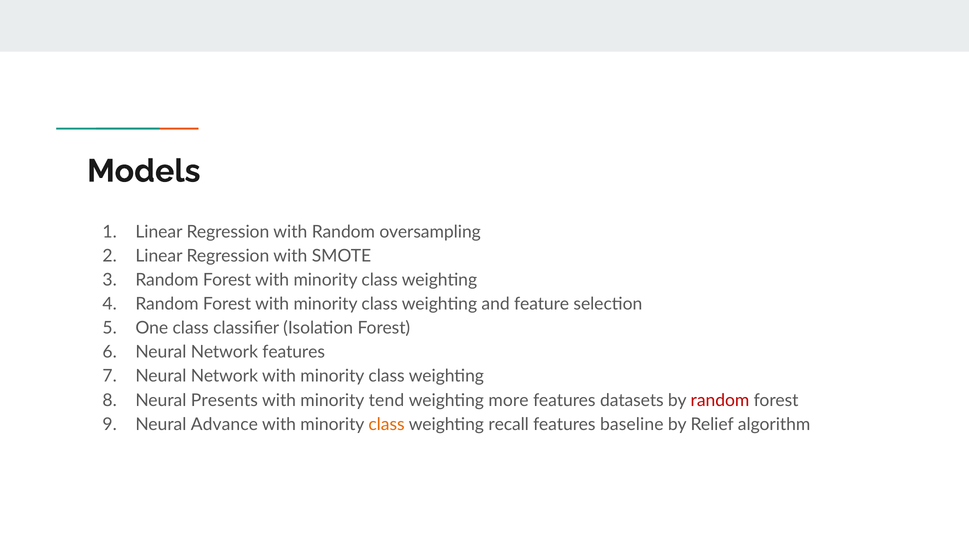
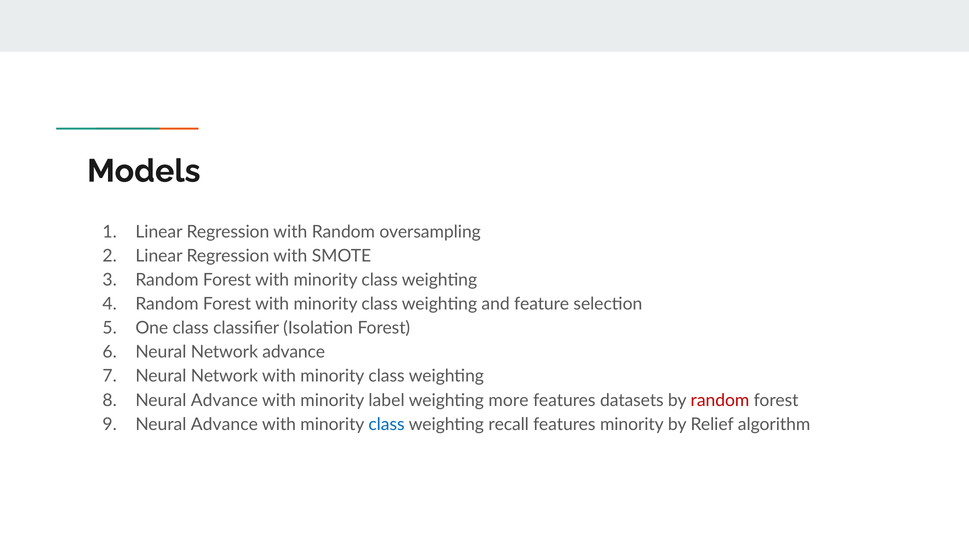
Network features: features -> advance
Presents at (224, 400): Presents -> Advance
tend: tend -> label
class at (387, 424) colour: orange -> blue
features baseline: baseline -> minority
